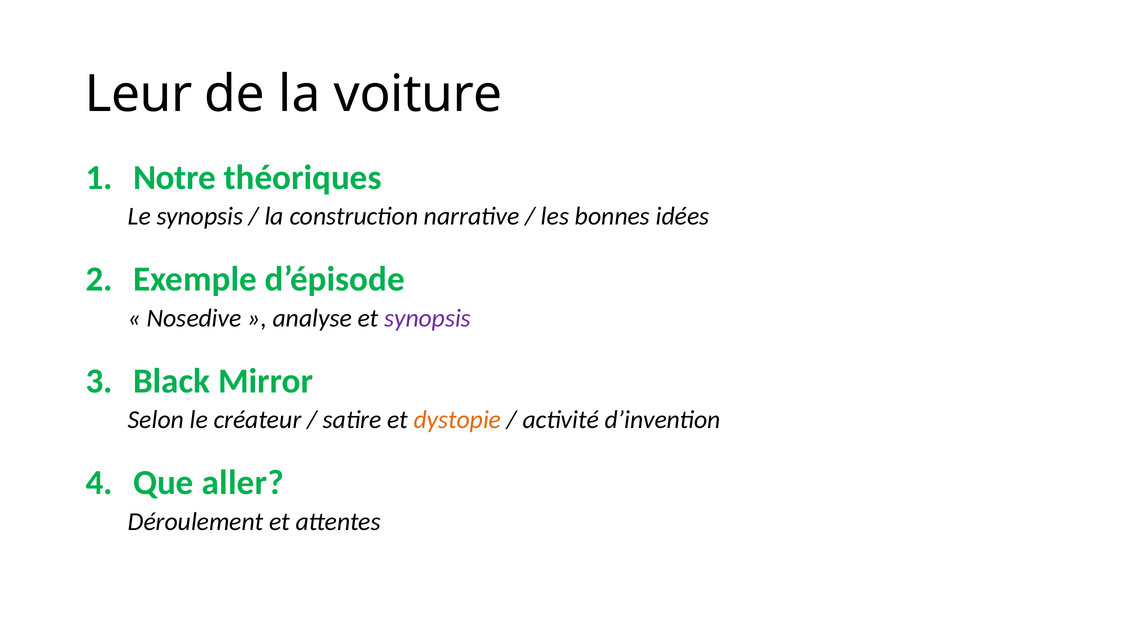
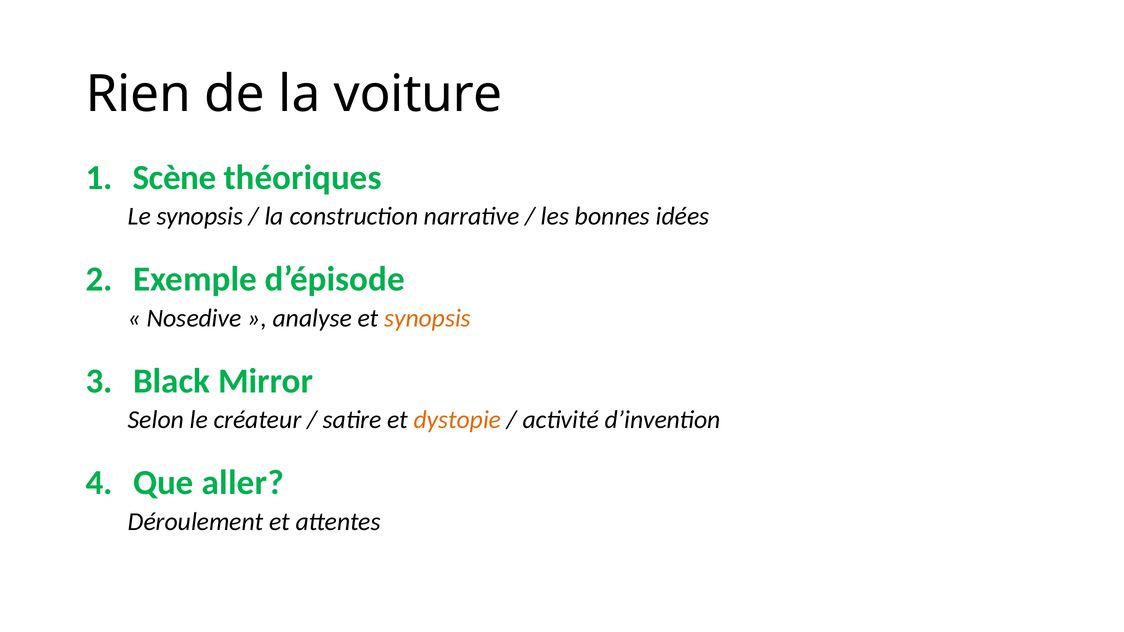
Leur: Leur -> Rien
Notre: Notre -> Scène
synopsis at (428, 318) colour: purple -> orange
